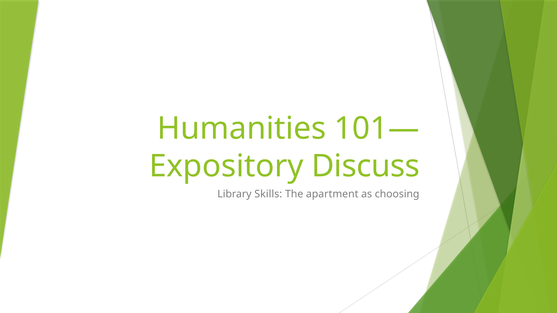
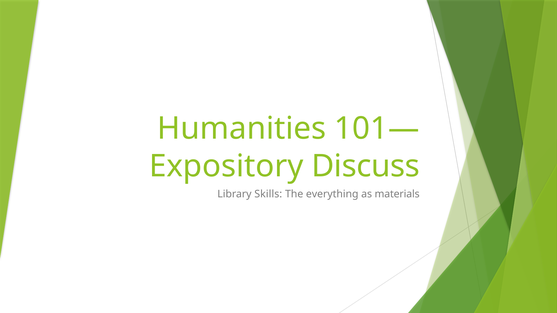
apartment: apartment -> everything
choosing: choosing -> materials
